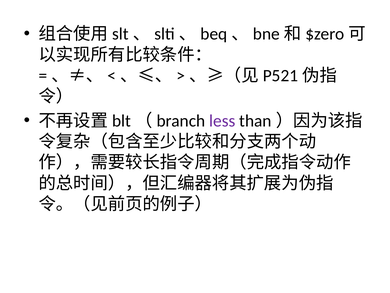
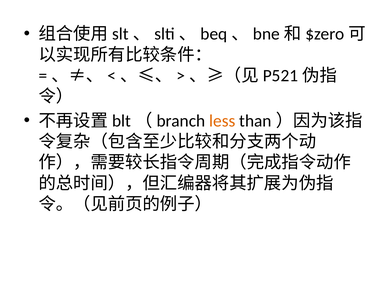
less colour: purple -> orange
